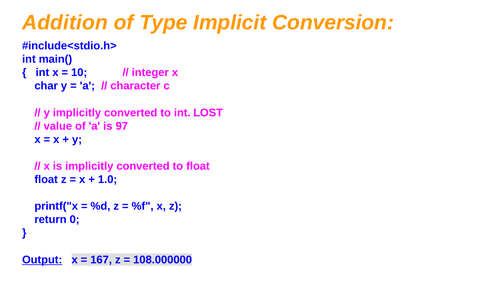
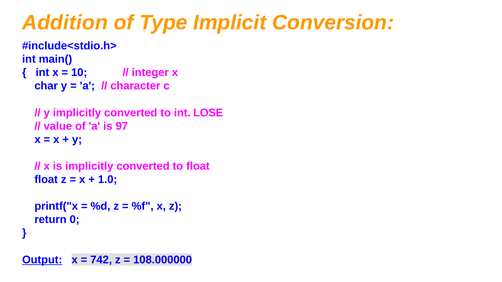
LOST: LOST -> LOSE
167: 167 -> 742
